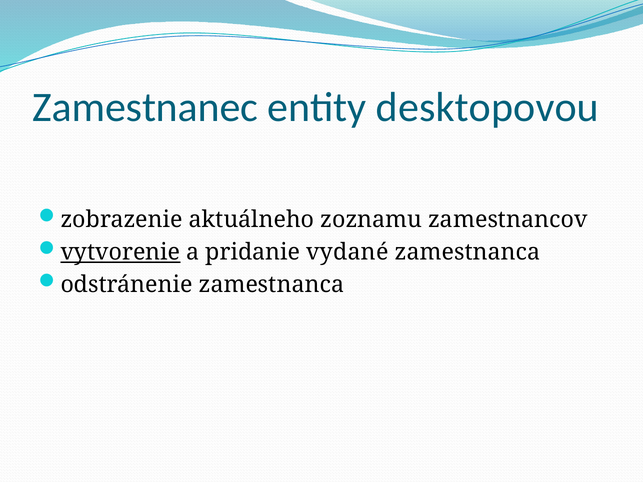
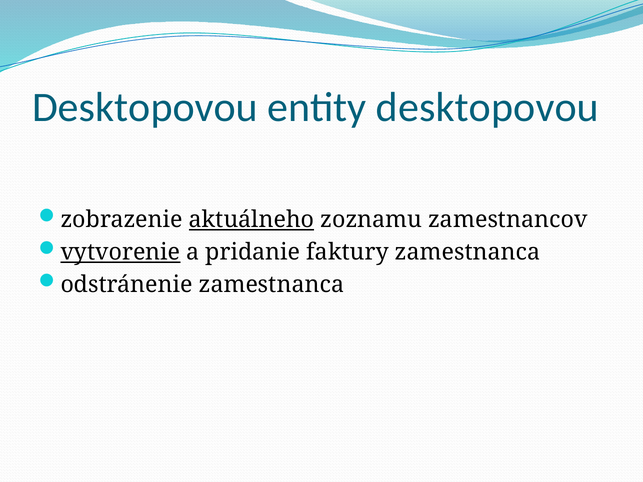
Zamestnanec at (145, 108): Zamestnanec -> Desktopovou
aktuálneho underline: none -> present
vydané: vydané -> faktury
